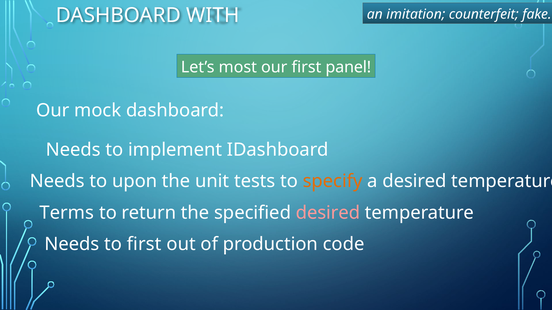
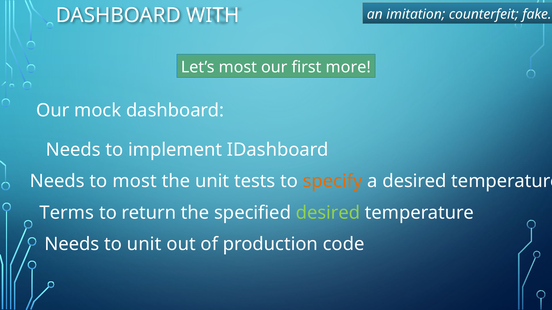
panel: panel -> more
to upon: upon -> most
desired at (328, 213) colour: pink -> light green
to first: first -> unit
